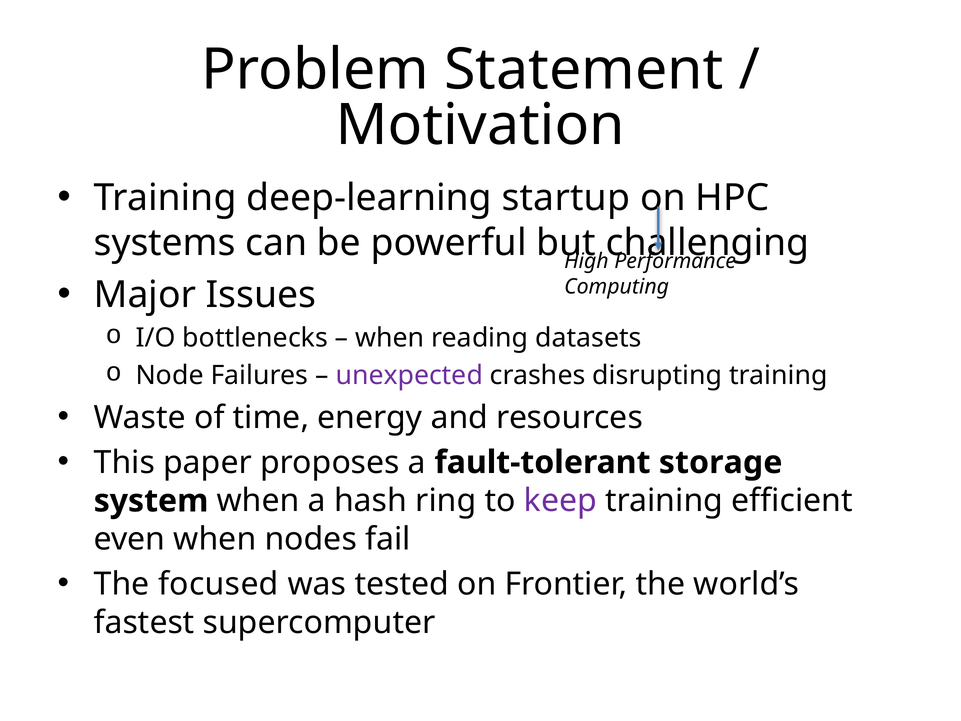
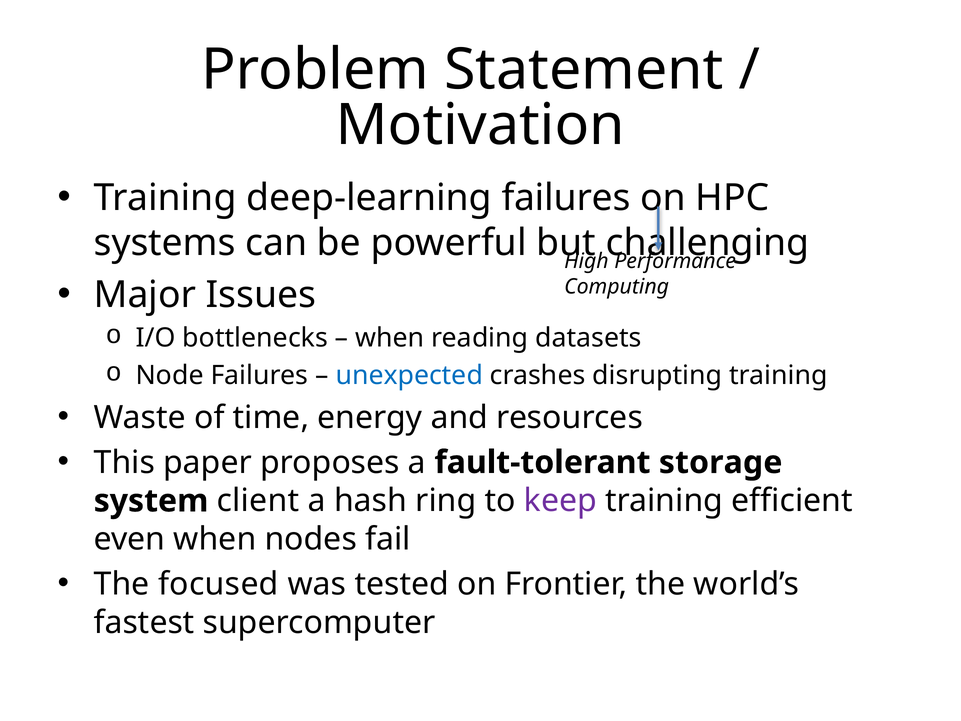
deep-learning startup: startup -> failures
unexpected colour: purple -> blue
system when: when -> client
